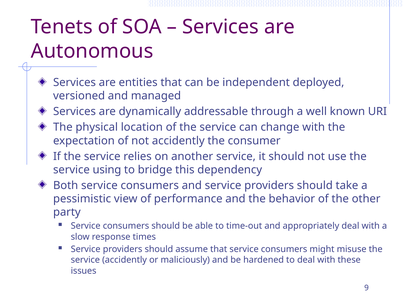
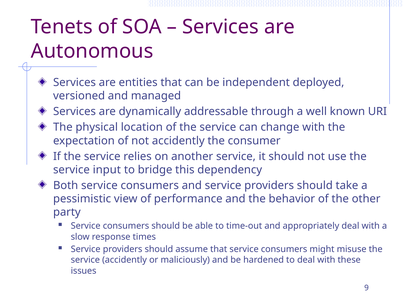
using: using -> input
